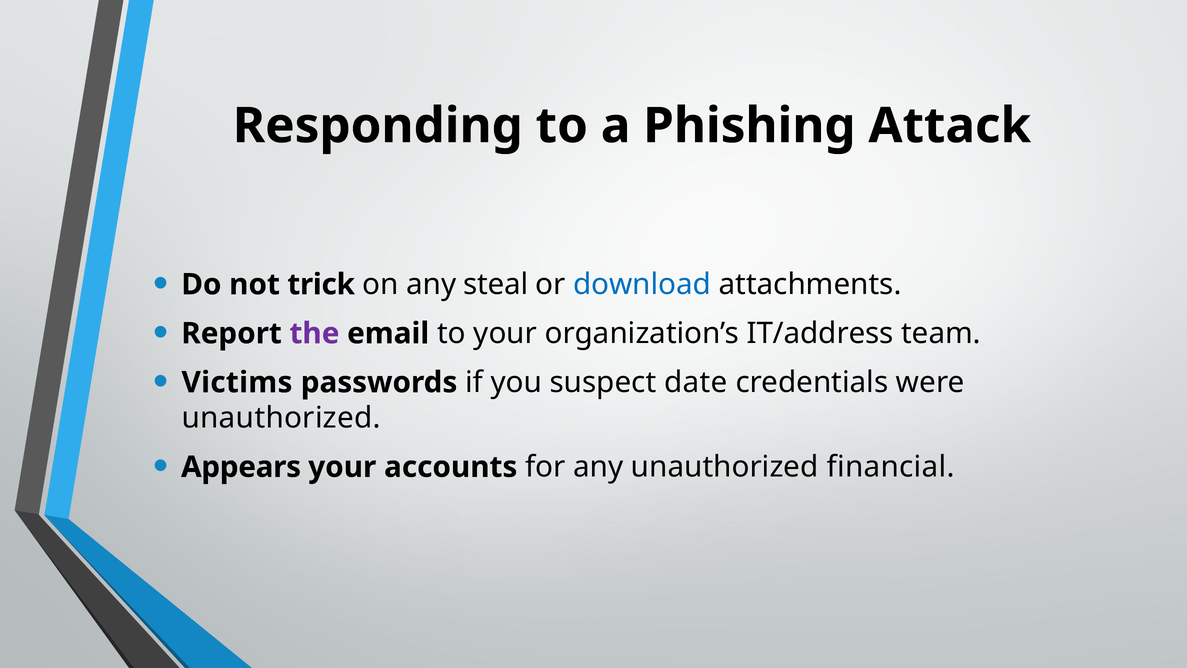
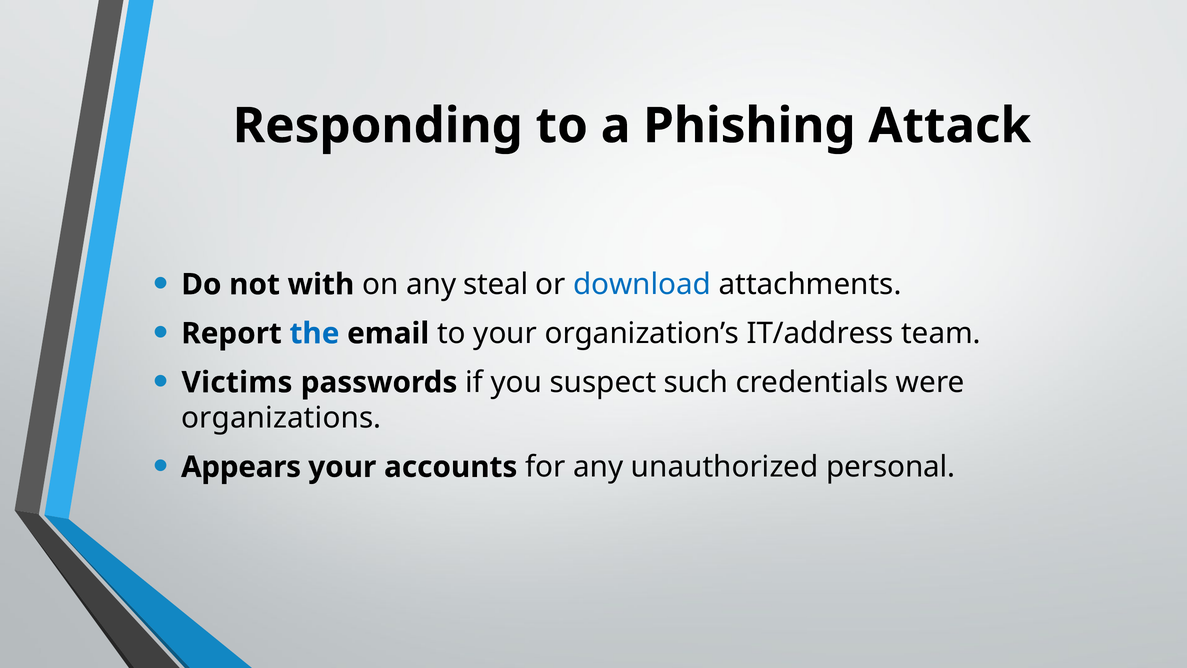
trick: trick -> with
the colour: purple -> blue
date: date -> such
unauthorized at (281, 418): unauthorized -> organizations
financial: financial -> personal
